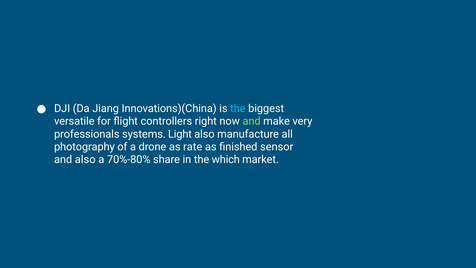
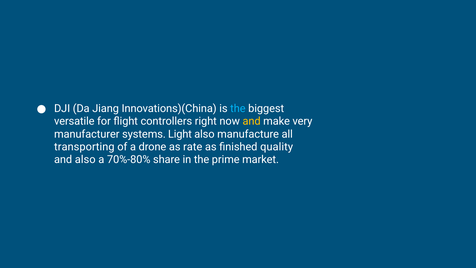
and at (252, 121) colour: light green -> yellow
professionals: professionals -> manufacturer
photography: photography -> transporting
sensor: sensor -> quality
which: which -> prime
